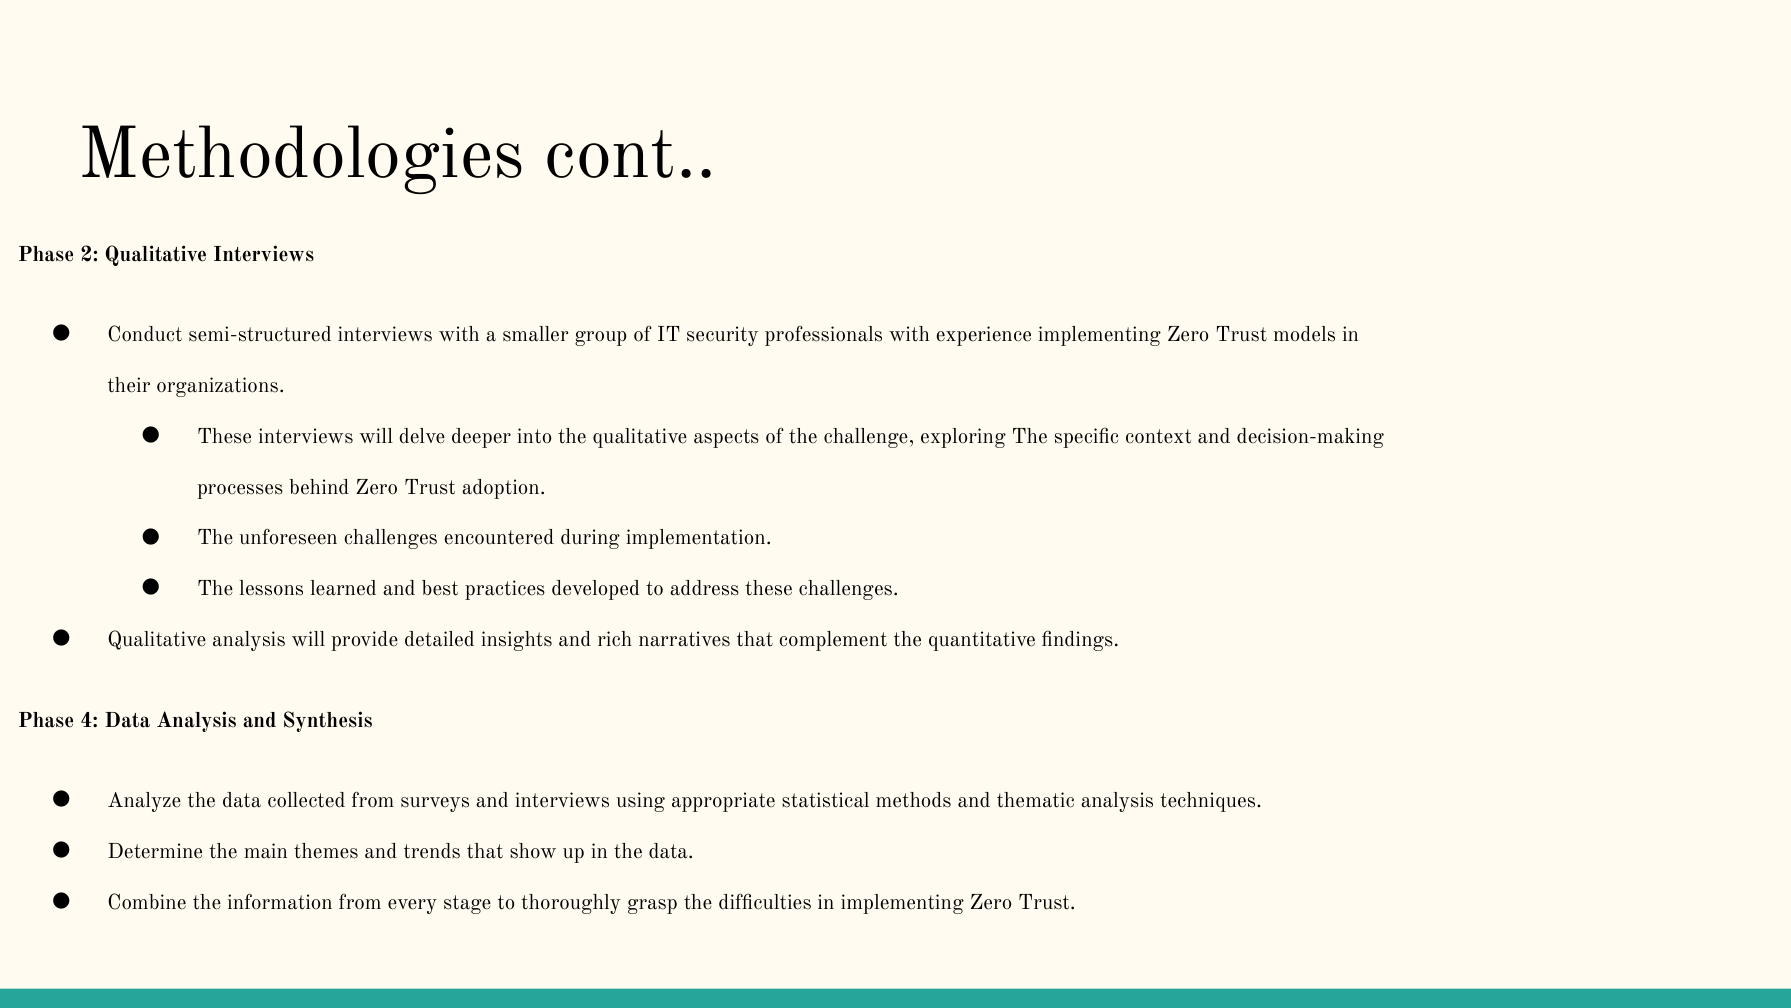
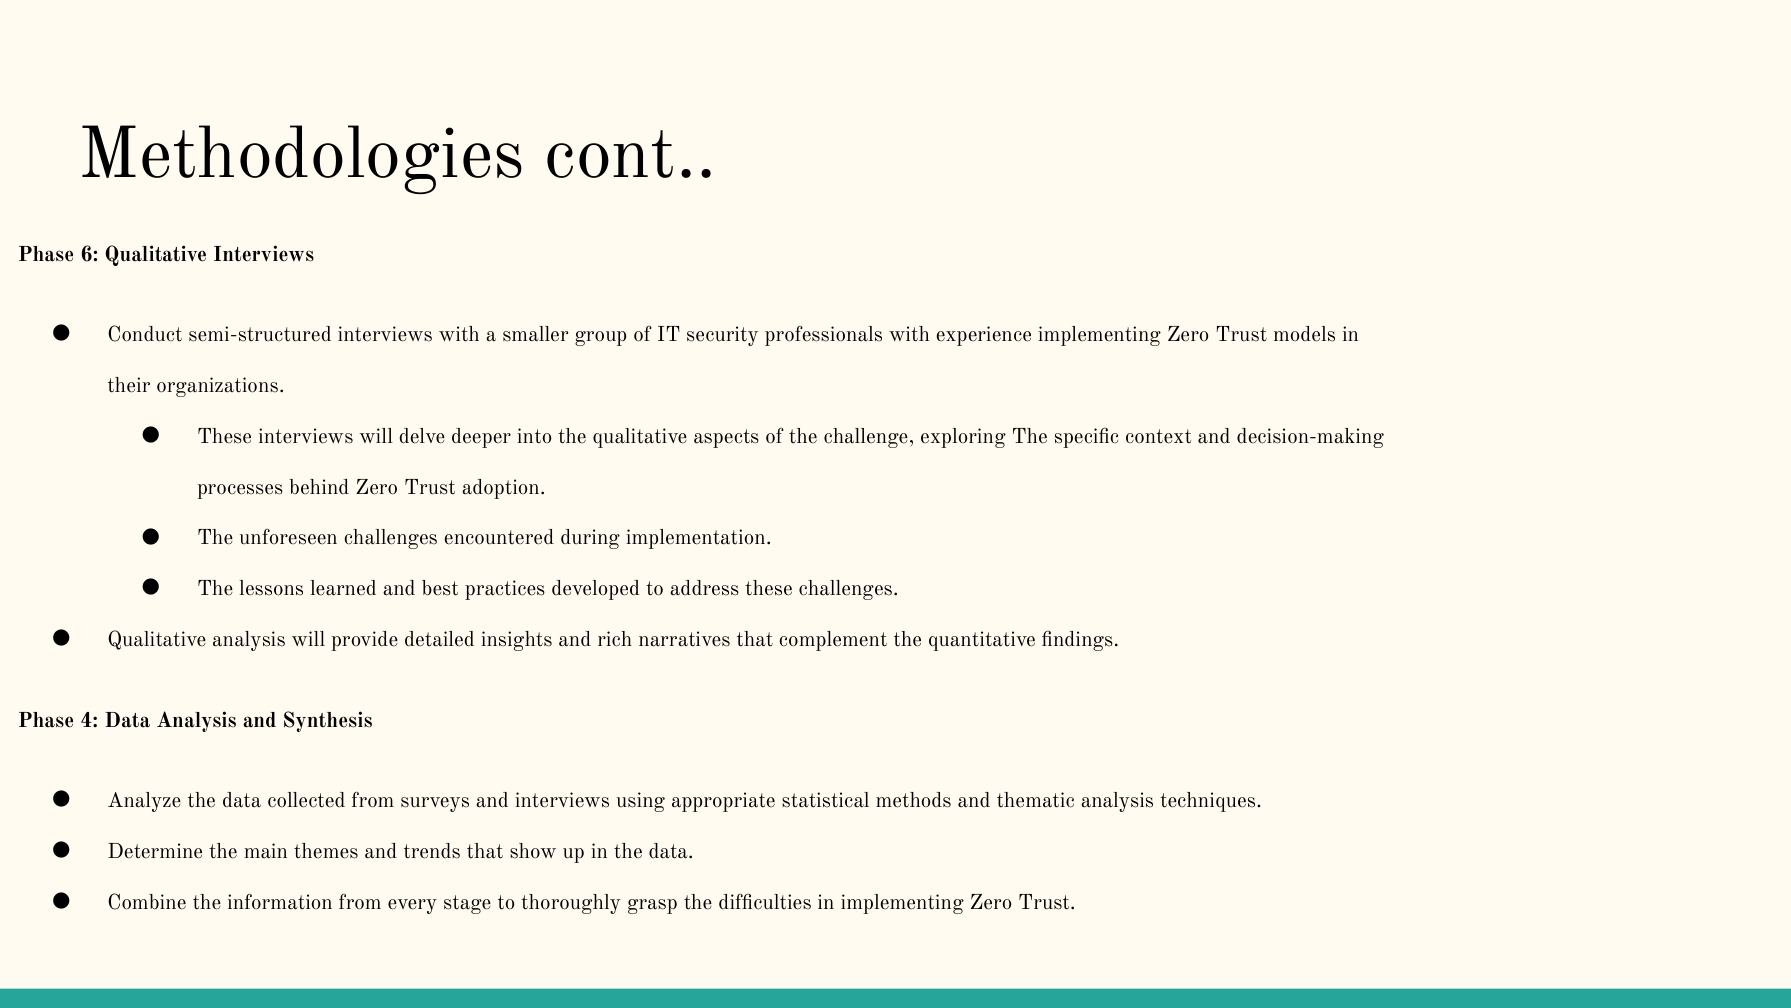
2: 2 -> 6
